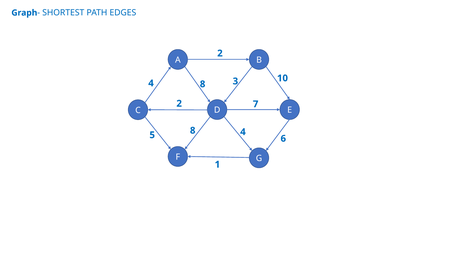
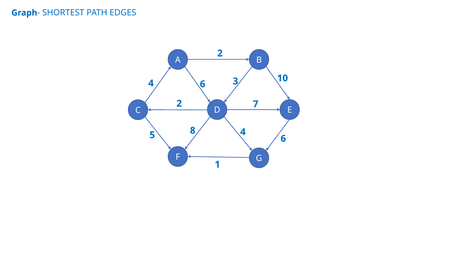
4 8: 8 -> 6
